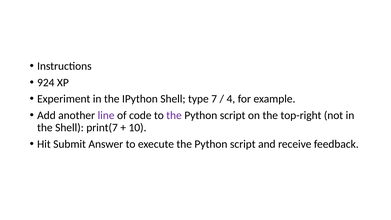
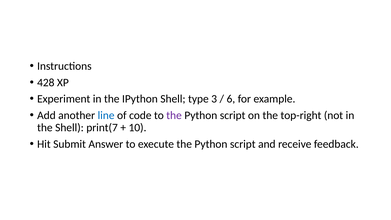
924: 924 -> 428
7: 7 -> 3
4: 4 -> 6
line colour: purple -> blue
